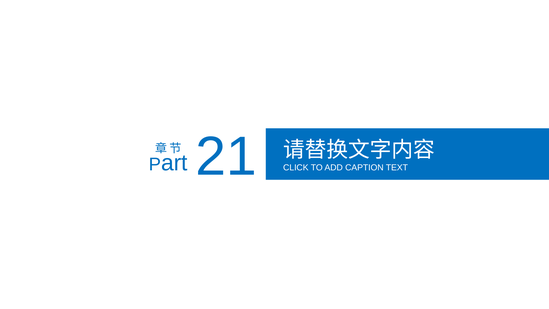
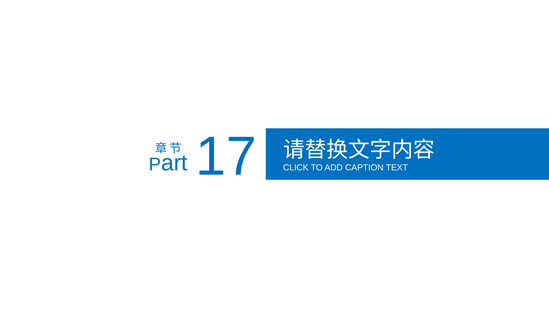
21: 21 -> 17
